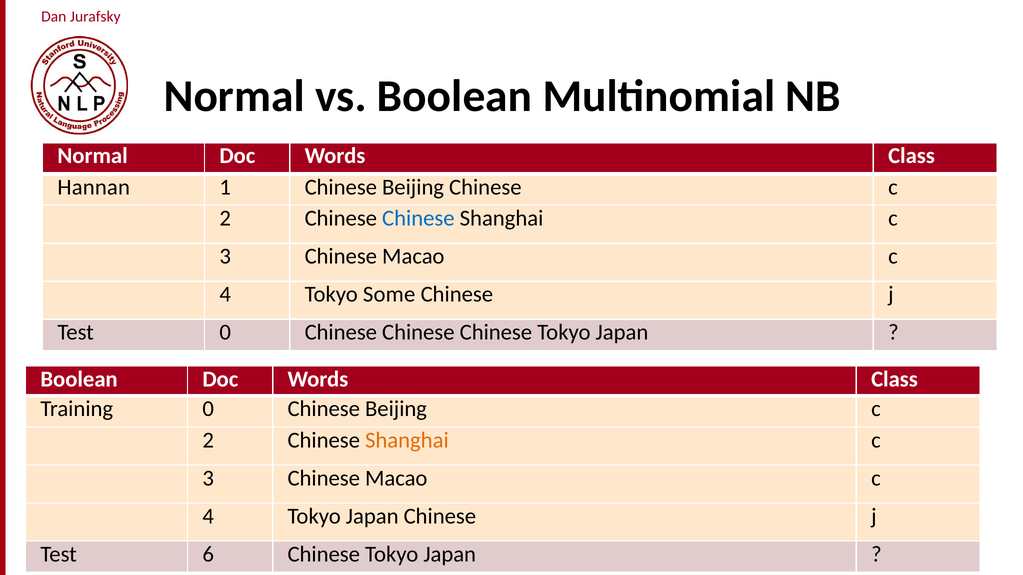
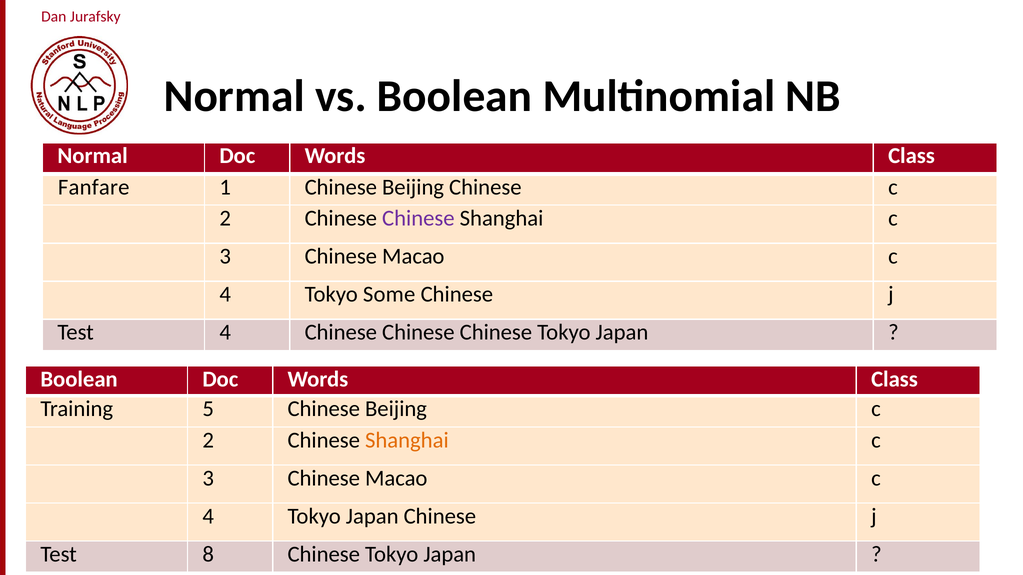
Hannan: Hannan -> Fanfare
Chinese at (418, 218) colour: blue -> purple
Test 0: 0 -> 4
Training 0: 0 -> 5
6: 6 -> 8
